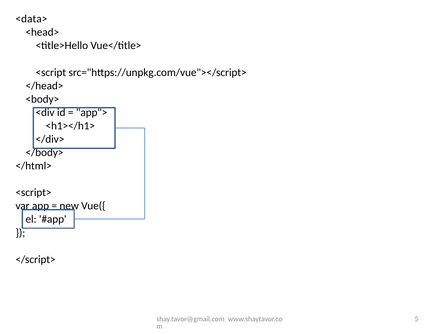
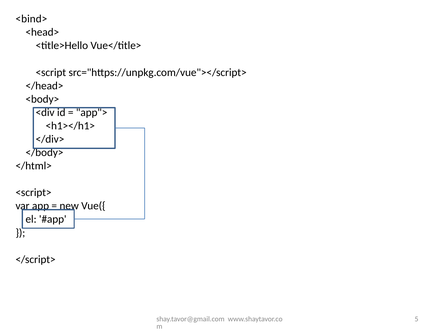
<data>: <data> -> <bind>
